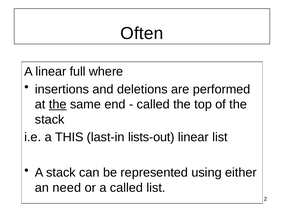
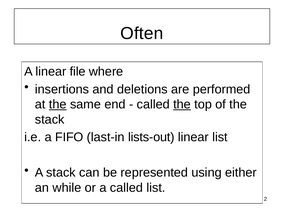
full: full -> file
the at (182, 104) underline: none -> present
THIS: THIS -> FIFO
need: need -> while
